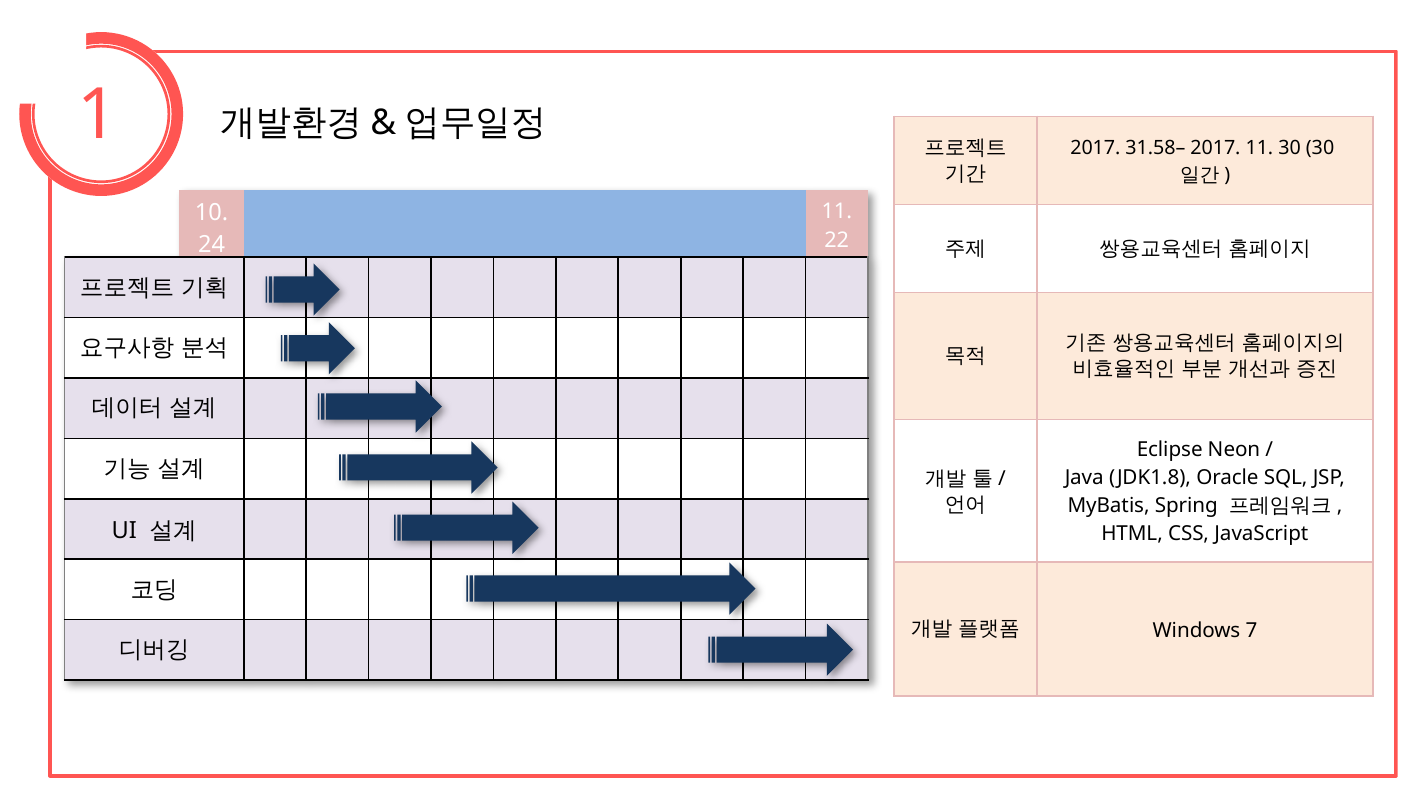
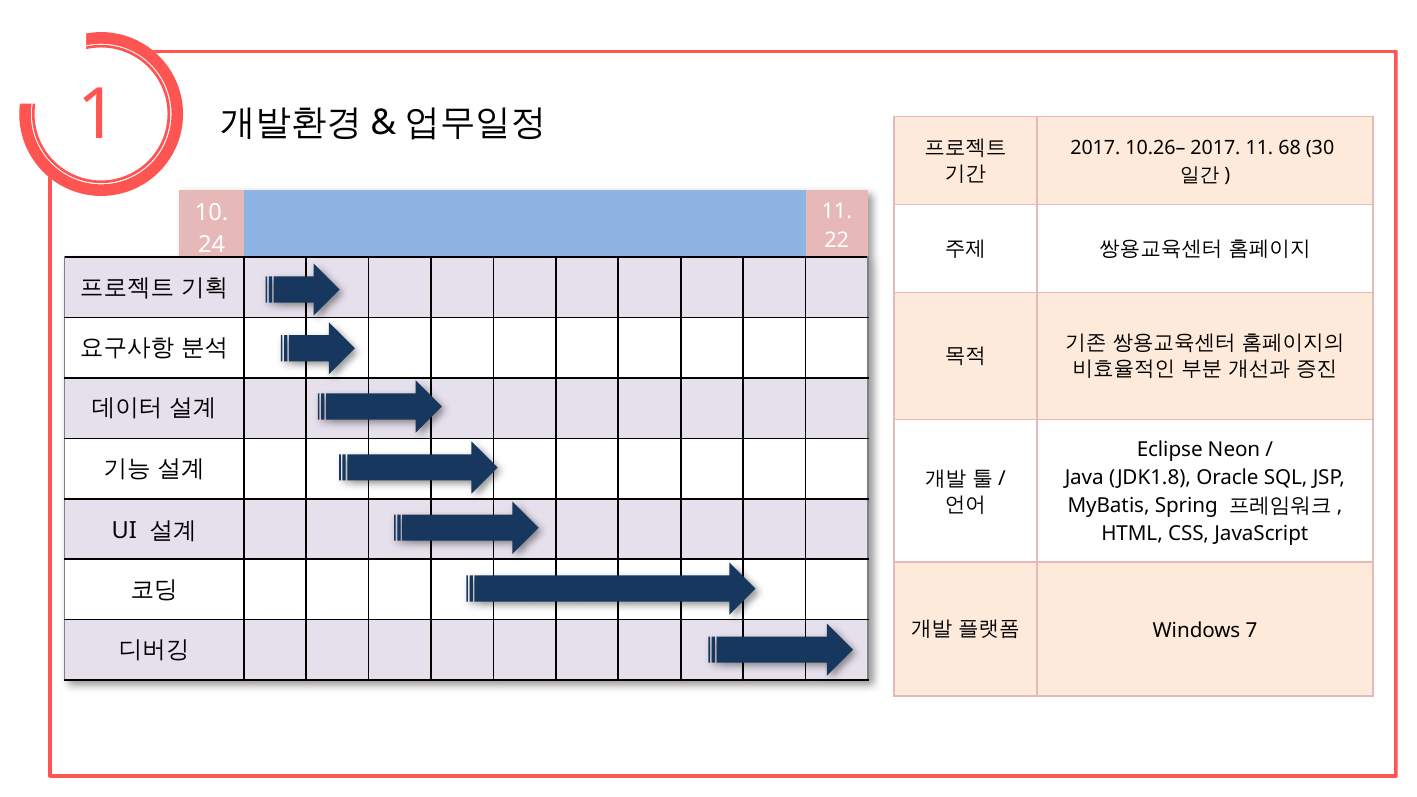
31.58–: 31.58– -> 10.26–
11 30: 30 -> 68
